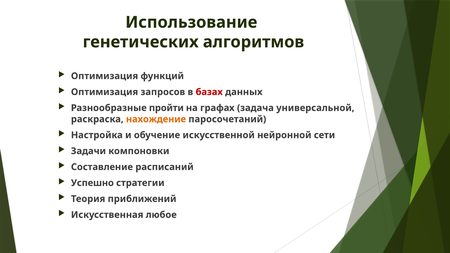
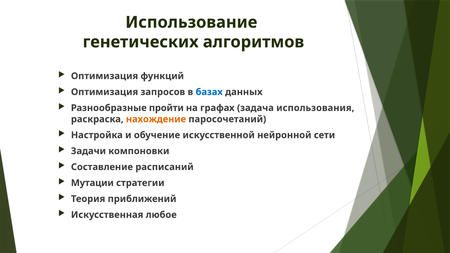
базах colour: red -> blue
универсальной: универсальной -> использования
Успешно: Успешно -> Мутации
